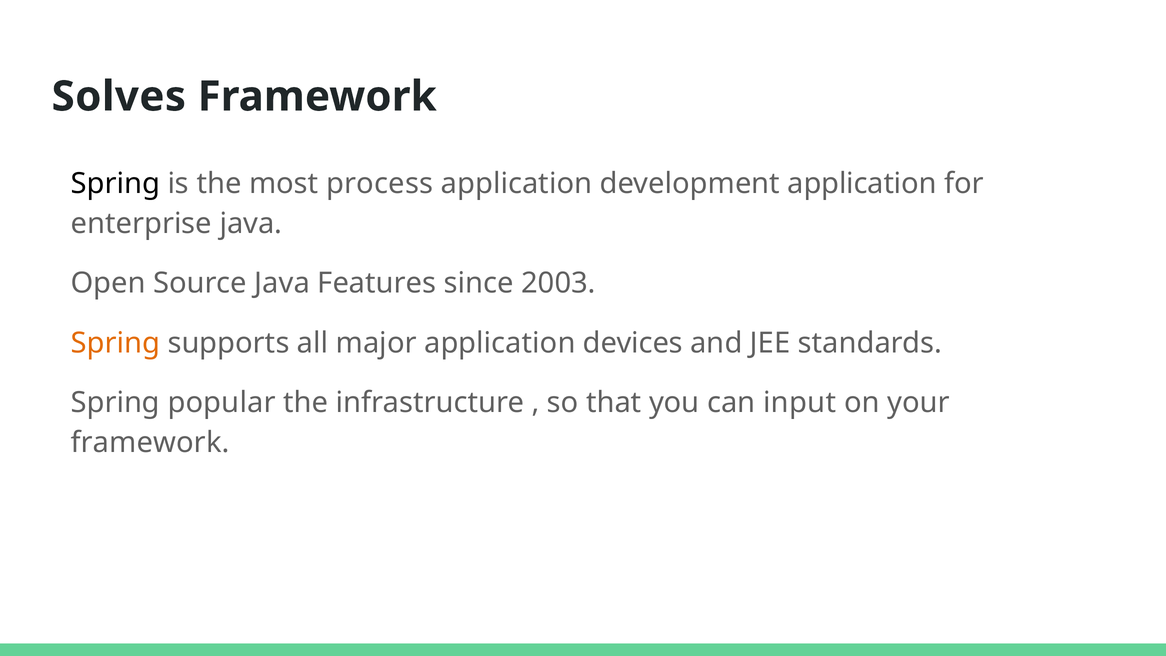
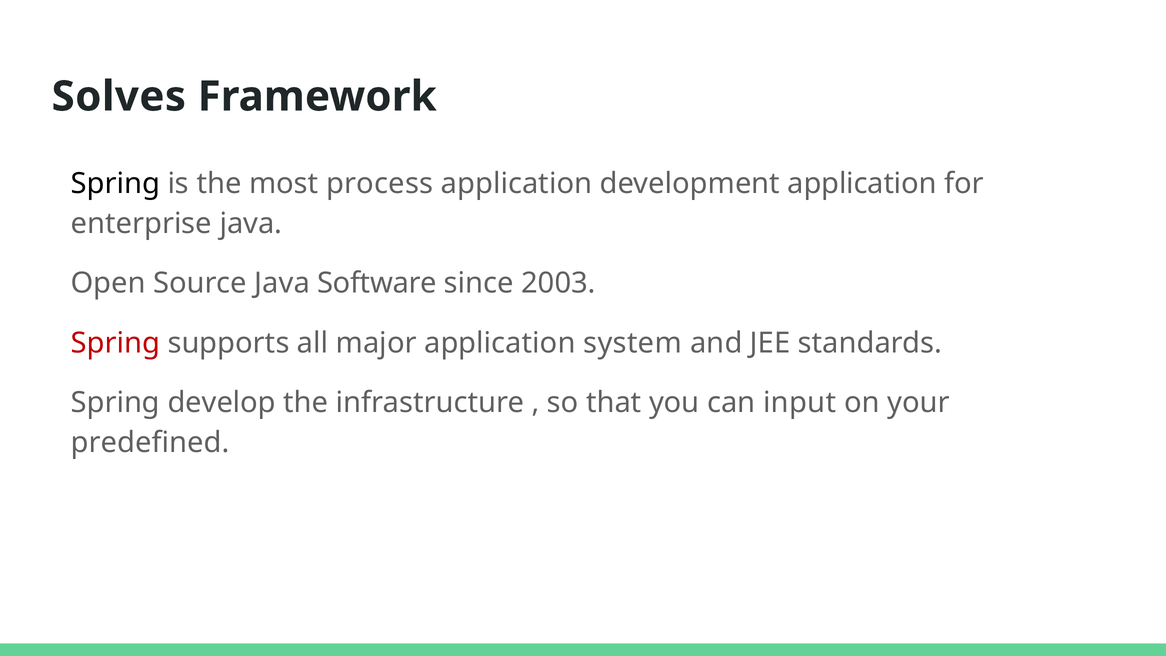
Features: Features -> Software
Spring at (115, 343) colour: orange -> red
devices: devices -> system
popular: popular -> develop
framework at (150, 443): framework -> predefined
